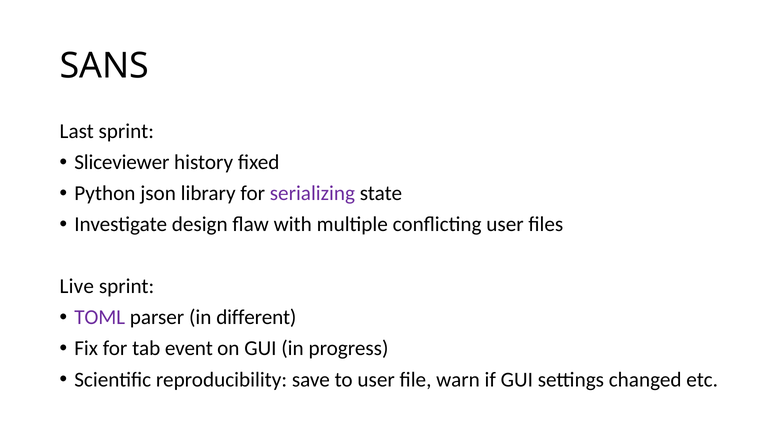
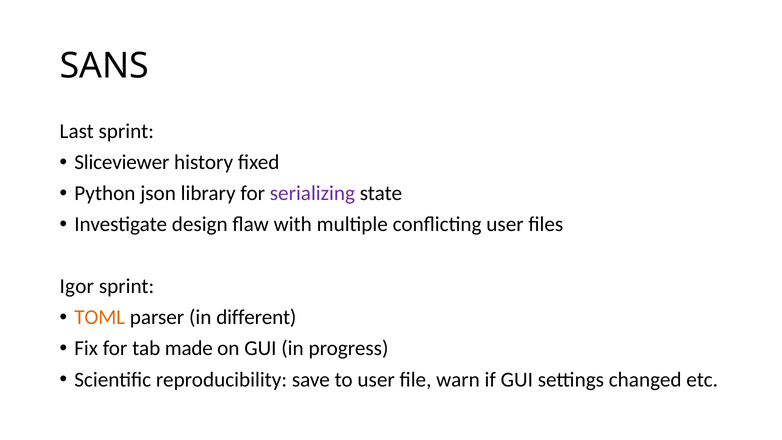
Live: Live -> Igor
TOML colour: purple -> orange
event: event -> made
